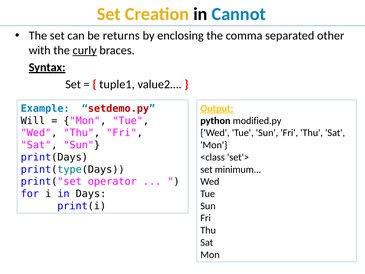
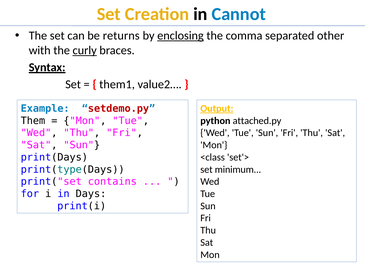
enclosing underline: none -> present
tuple1: tuple1 -> them1
Will: Will -> Them
modified.py: modified.py -> attached.py
operator: operator -> contains
